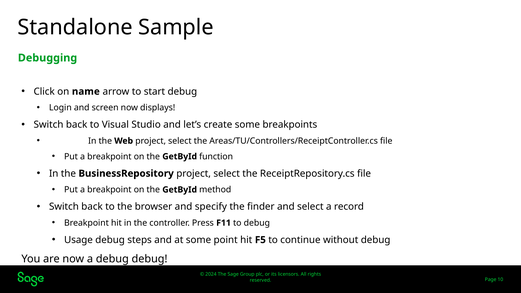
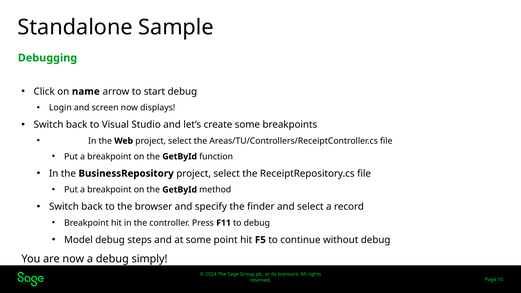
Usage: Usage -> Model
debug debug: debug -> simply
